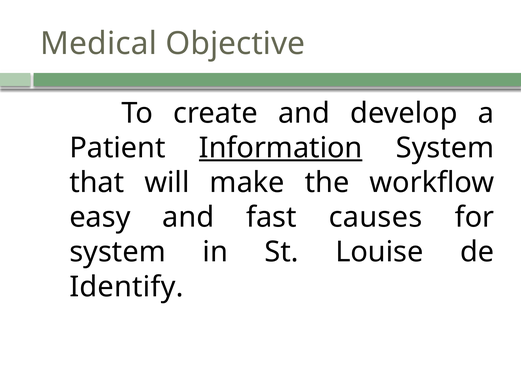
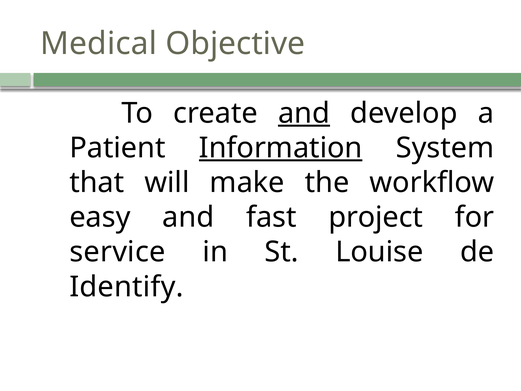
and at (304, 113) underline: none -> present
causes: causes -> project
system at (118, 252): system -> service
